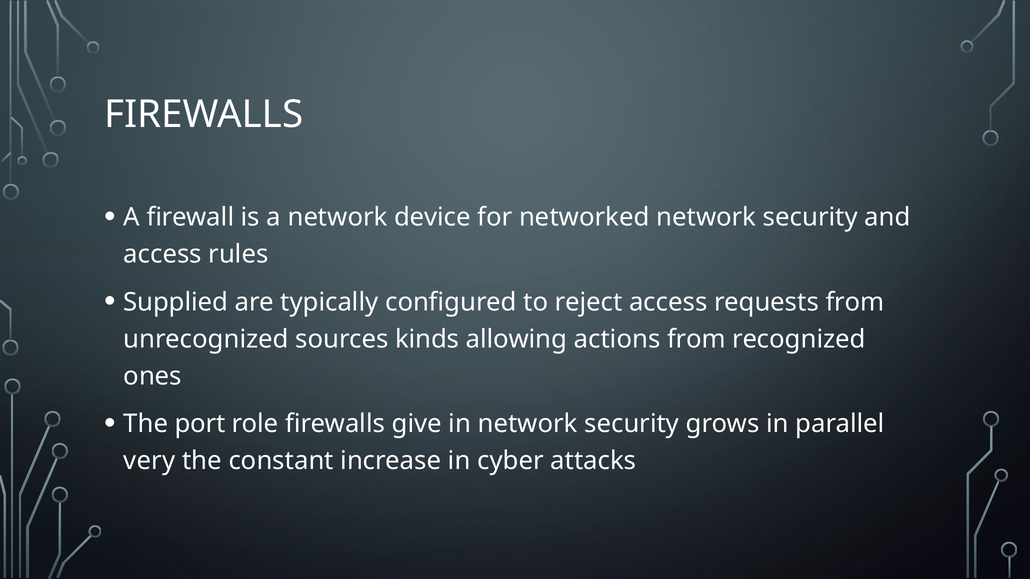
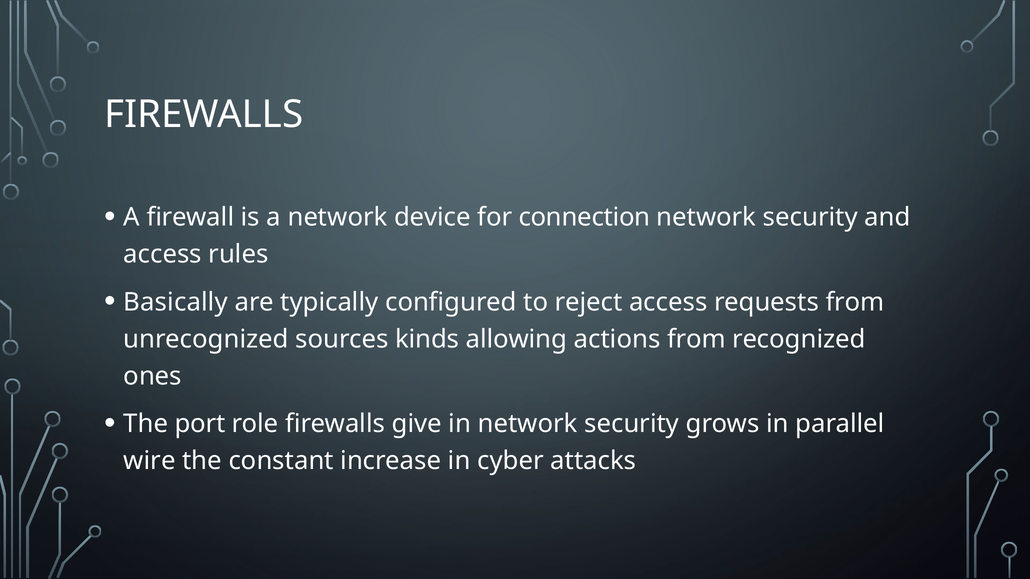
networked: networked -> connection
Supplied: Supplied -> Basically
very: very -> wire
